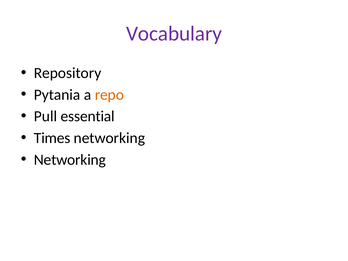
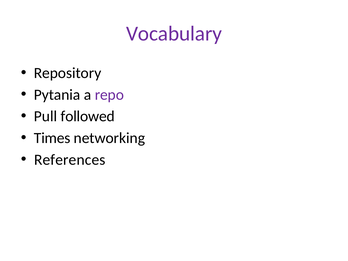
repo colour: orange -> purple
essential: essential -> followed
Networking at (70, 160): Networking -> References
